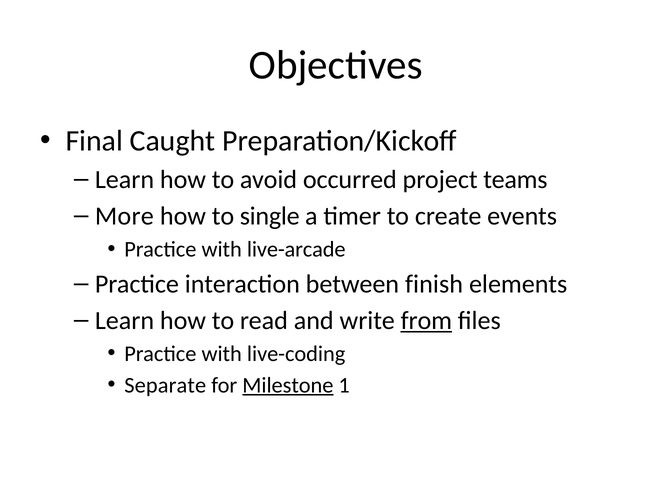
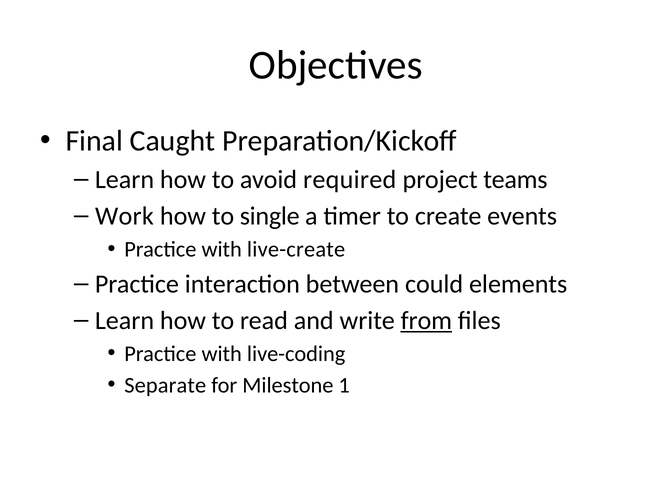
occurred: occurred -> required
More: More -> Work
live-arcade: live-arcade -> live-create
finish: finish -> could
Milestone underline: present -> none
